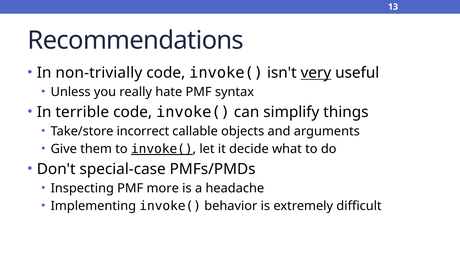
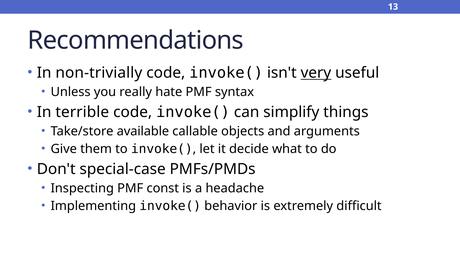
incorrect: incorrect -> available
invoke( at (162, 149) underline: present -> none
more: more -> const
